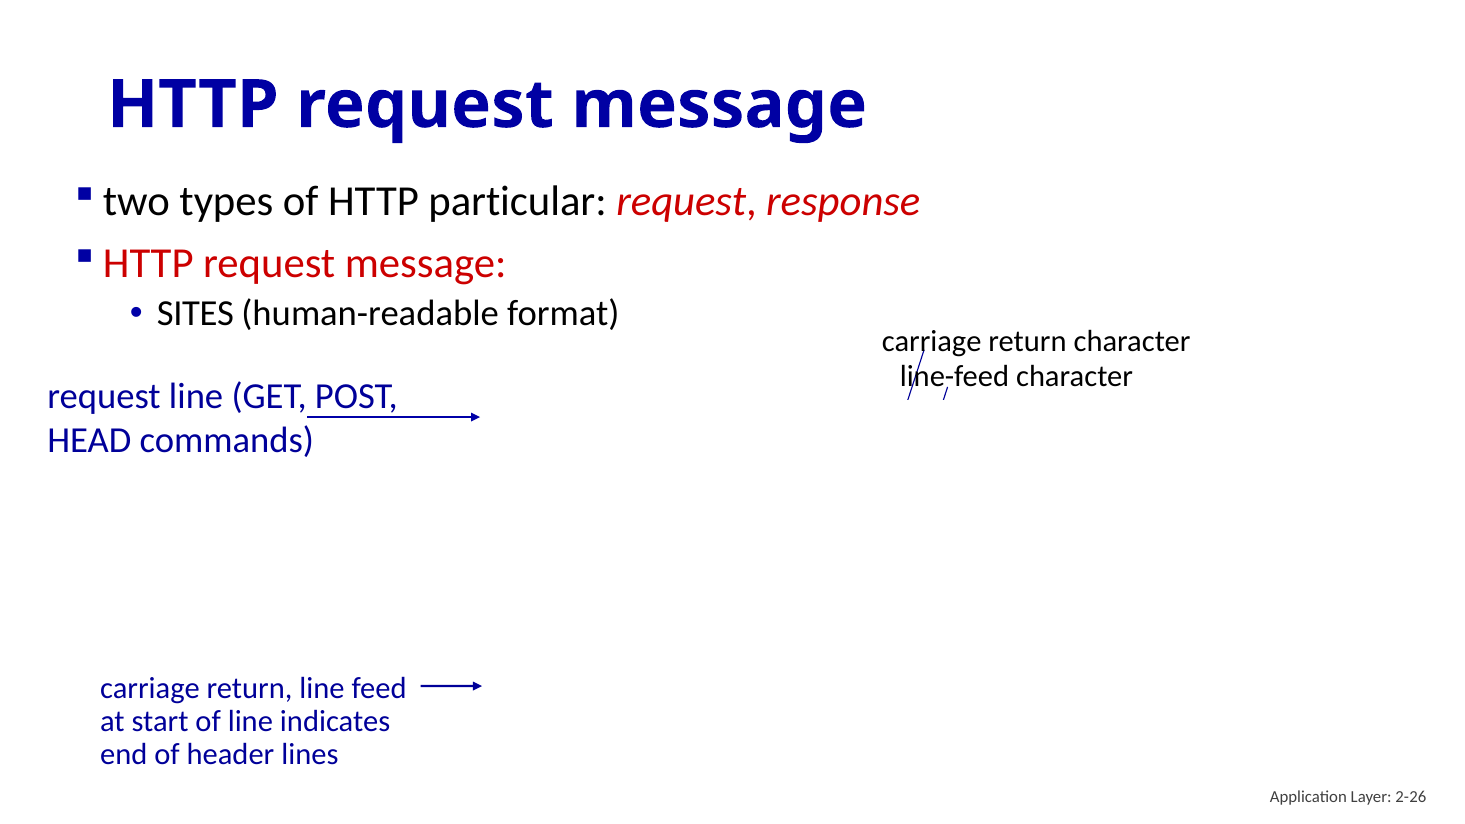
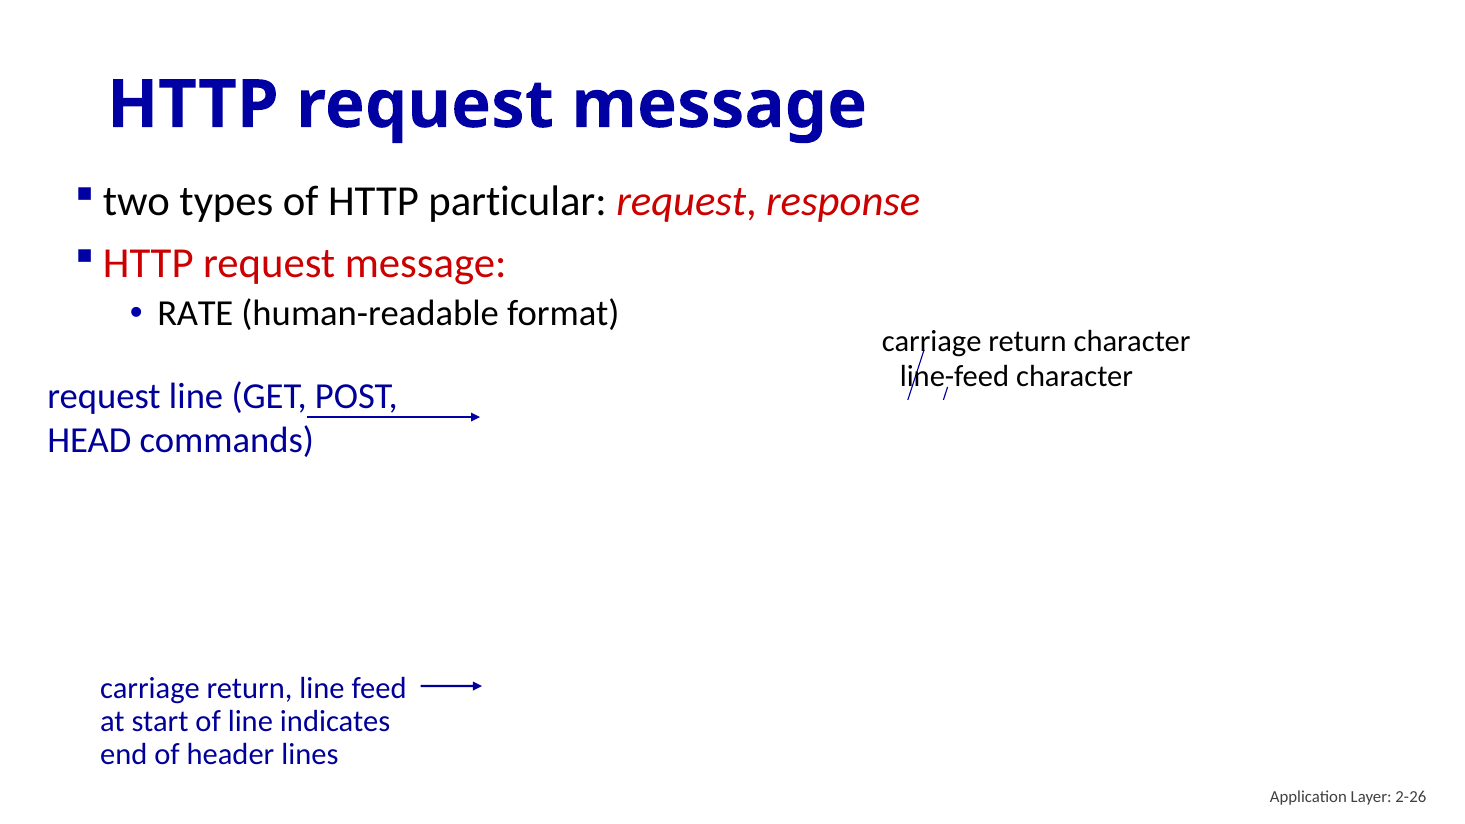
SITES: SITES -> RATE
